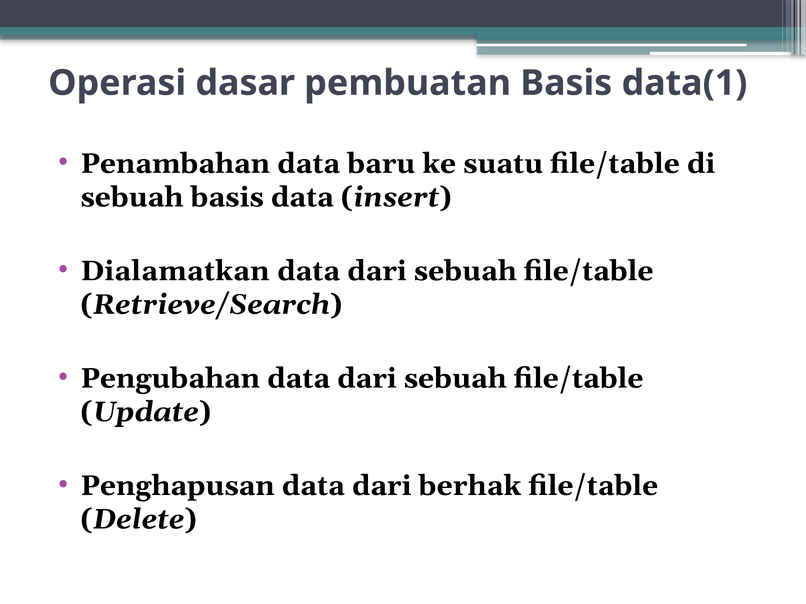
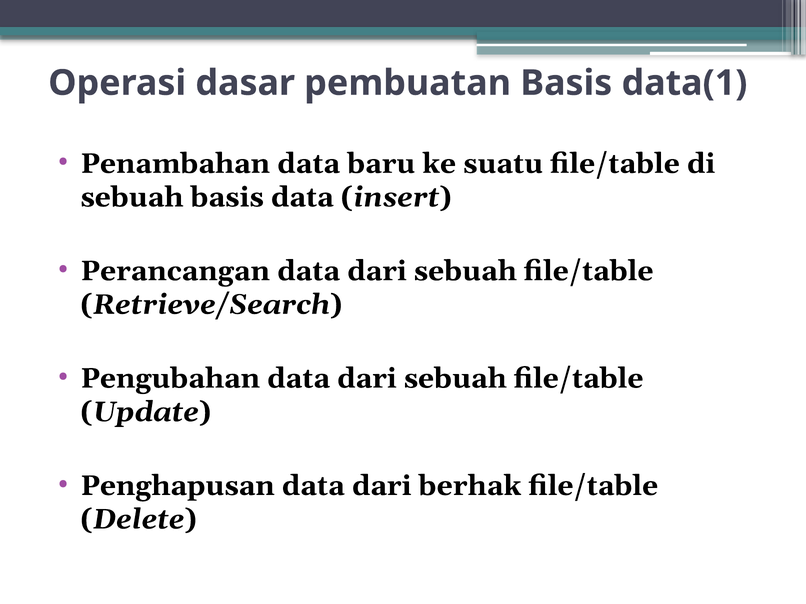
Dialamatkan: Dialamatkan -> Perancangan
